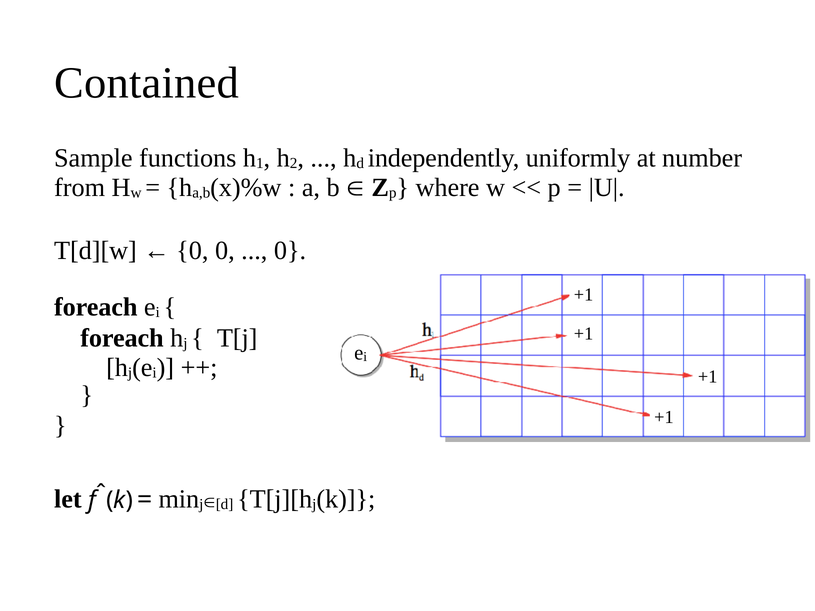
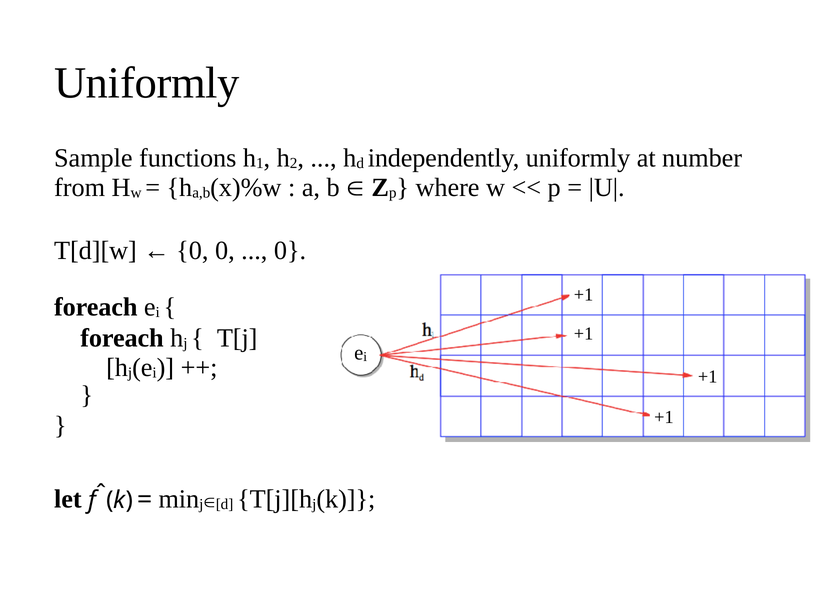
Contained at (147, 83): Contained -> Uniformly
